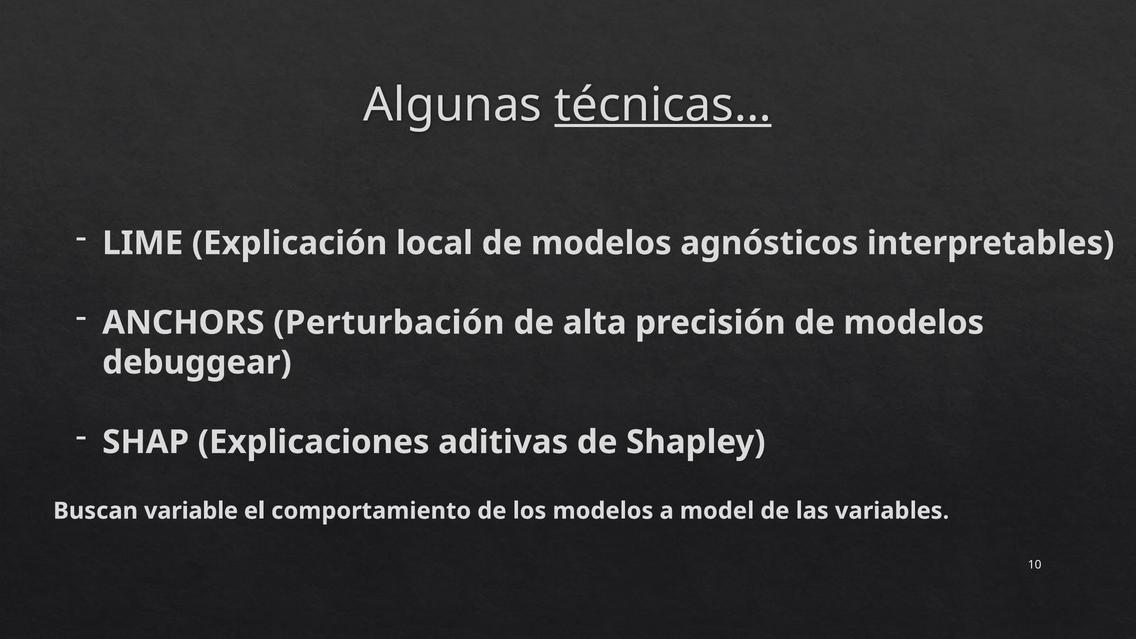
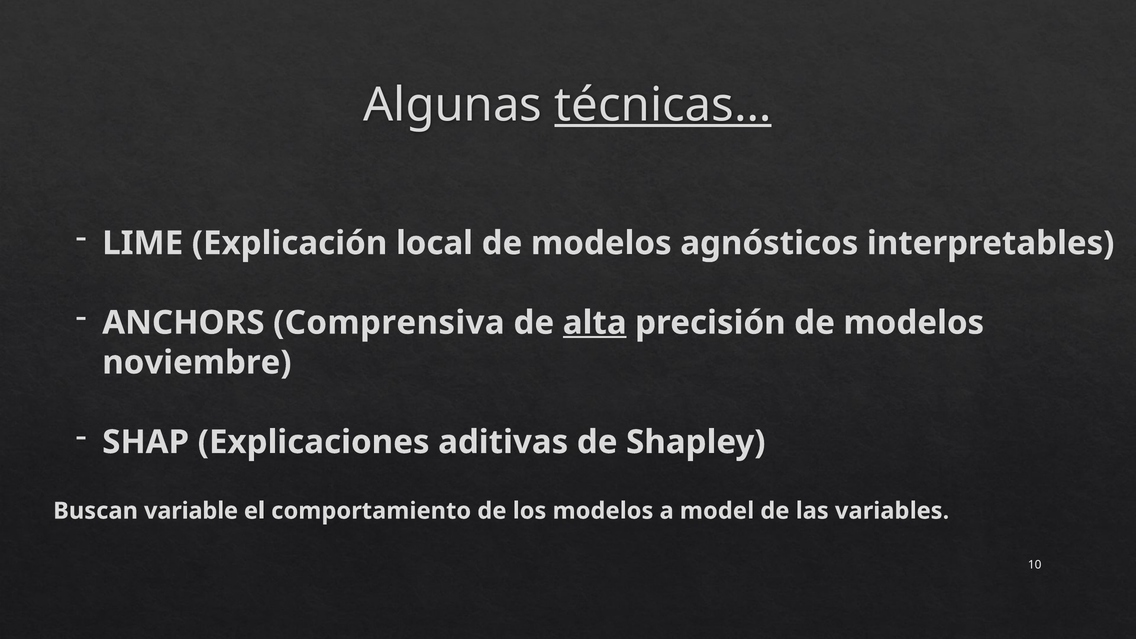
Perturbación: Perturbación -> Comprensiva
alta underline: none -> present
debuggear: debuggear -> noviembre
